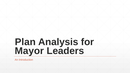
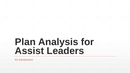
Mayor: Mayor -> Assist
